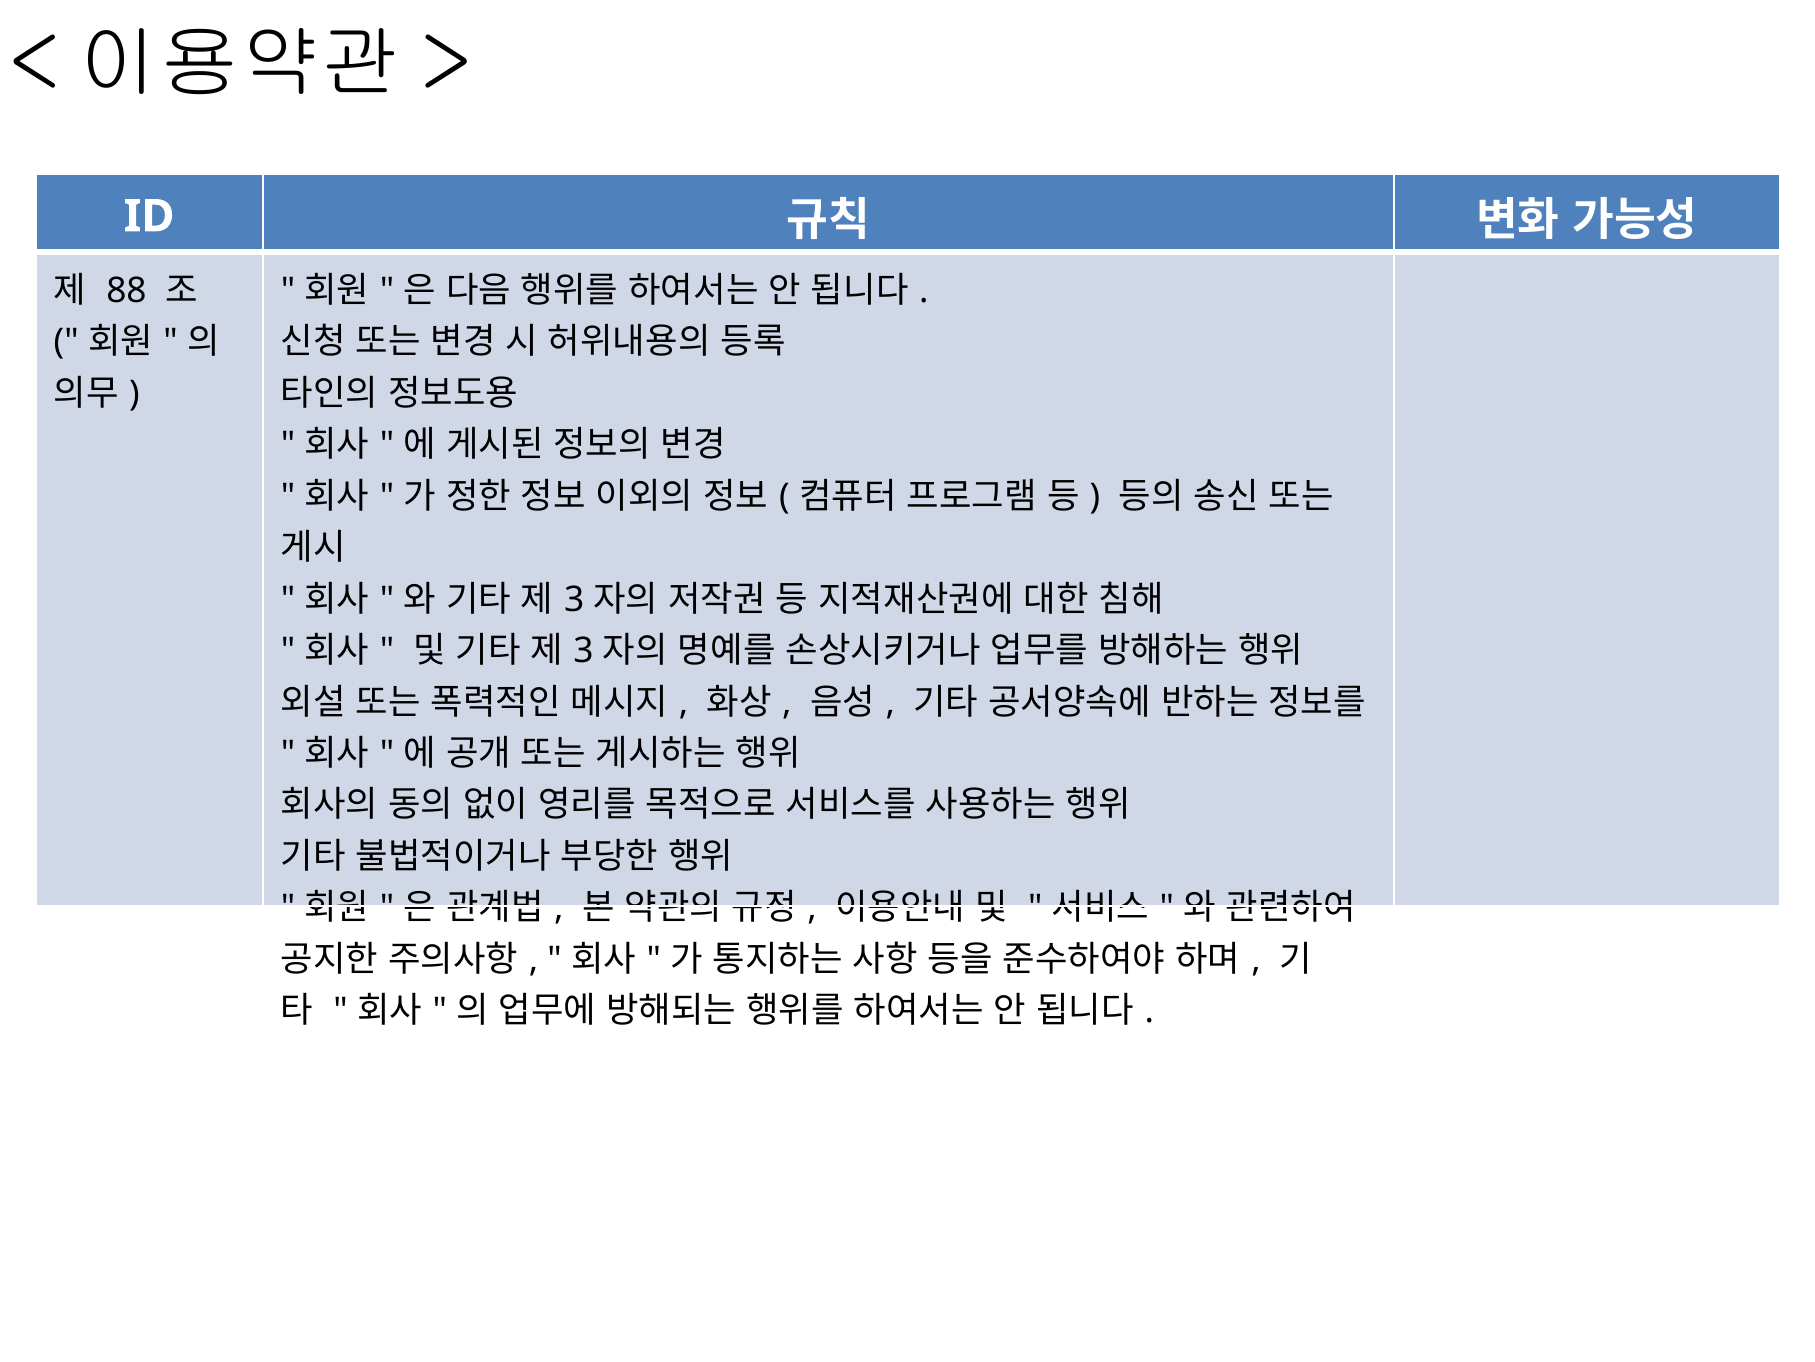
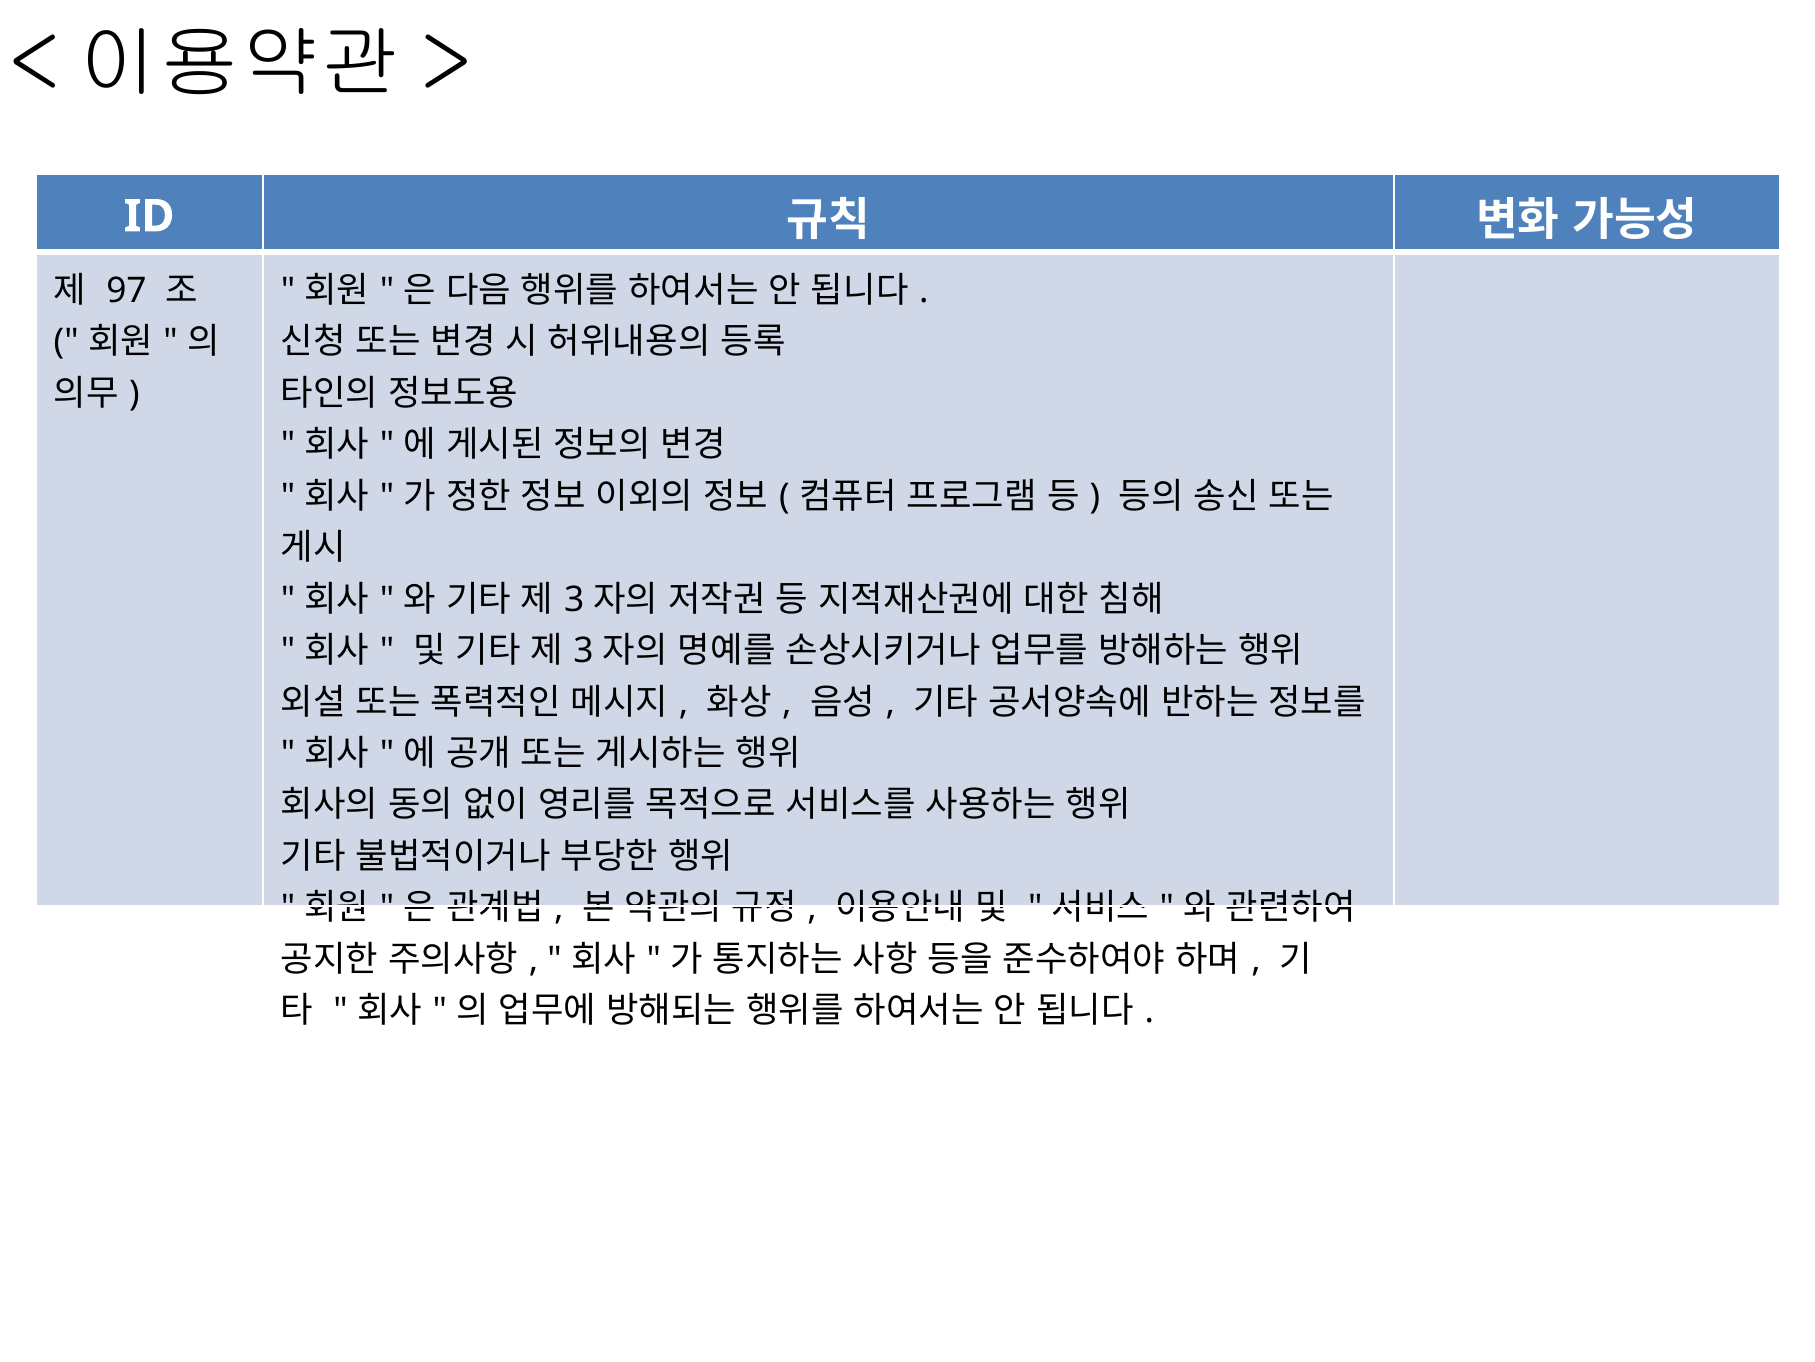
88: 88 -> 97
